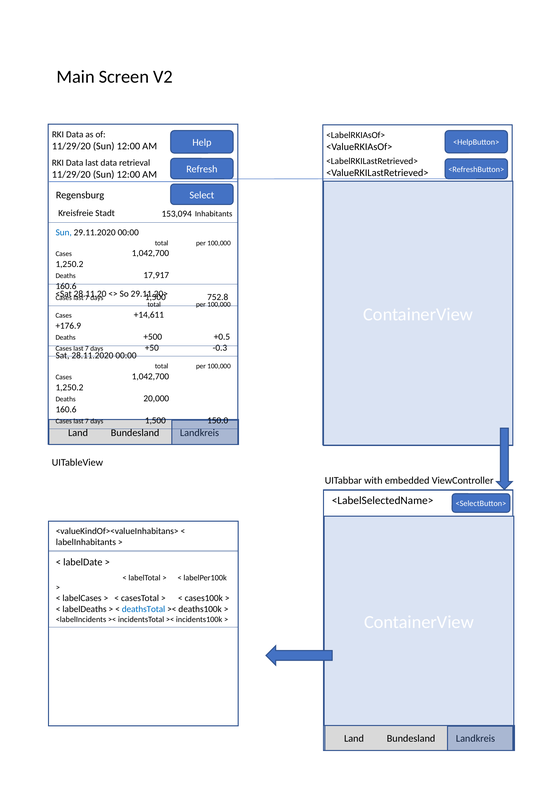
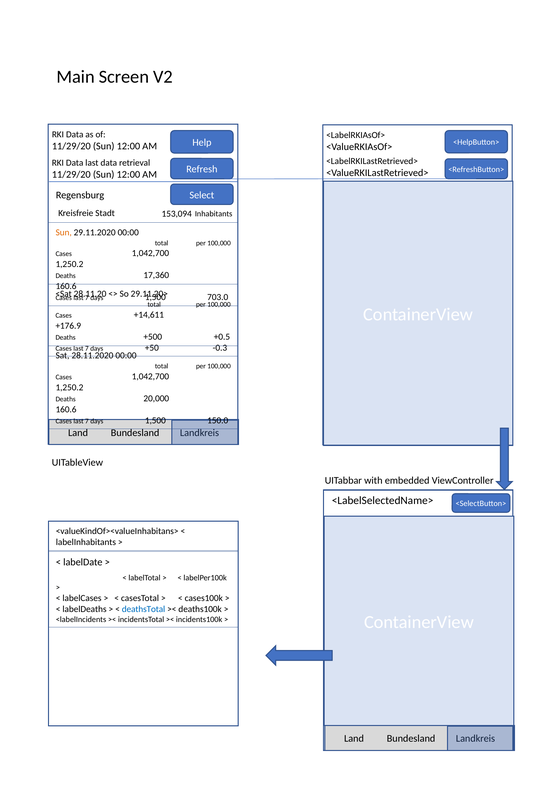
Sun at (64, 233) colour: blue -> orange
17,917: 17,917 -> 17,360
752.8: 752.8 -> 703.0
